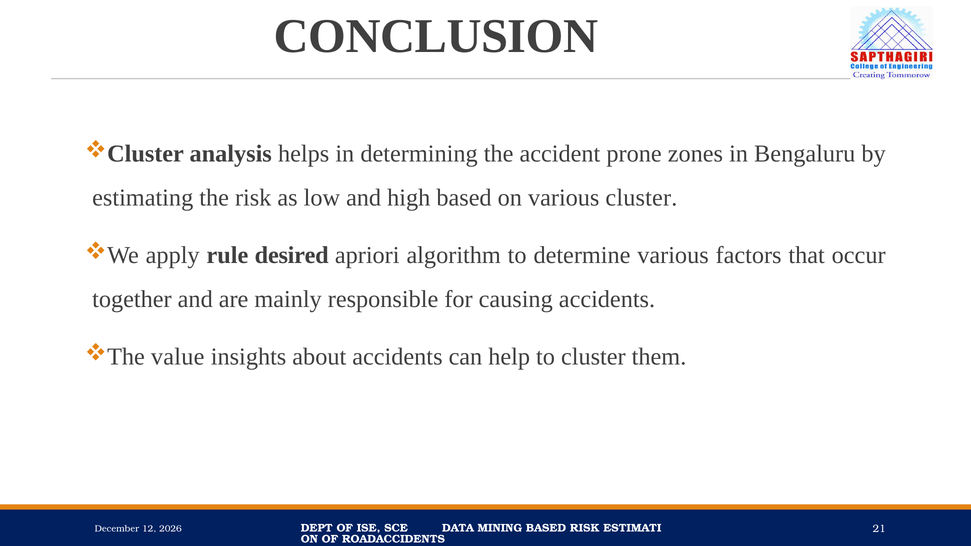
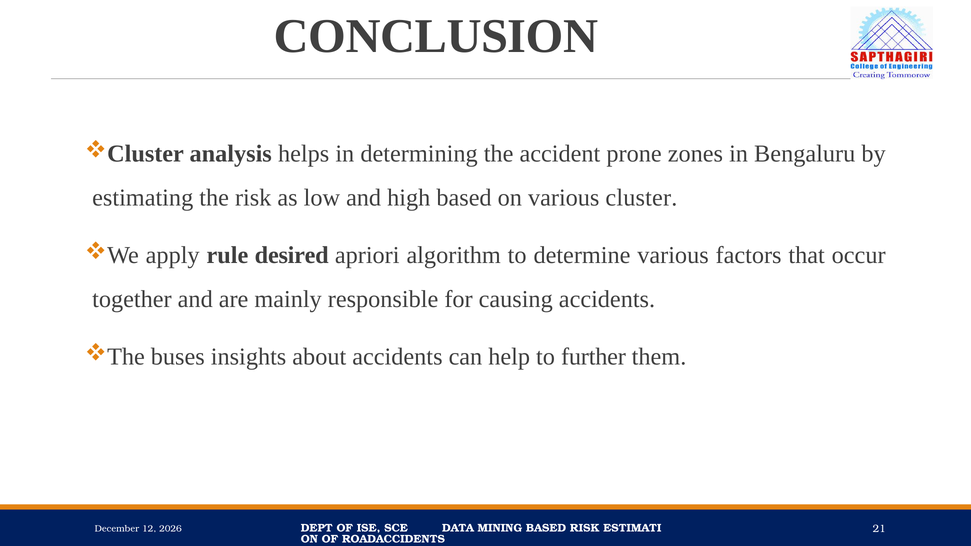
value: value -> buses
to cluster: cluster -> further
